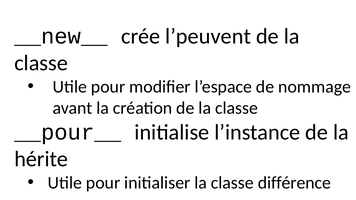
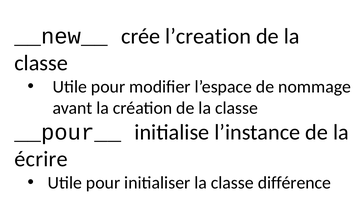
l’peuvent: l’peuvent -> l’creation
hérite: hérite -> écrire
